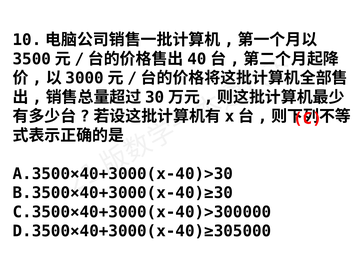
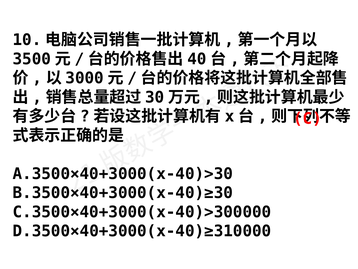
D.3500×40+3000(x-40)≥305000: D.3500×40+3000(x-40)≥305000 -> D.3500×40+3000(x-40)≥310000
